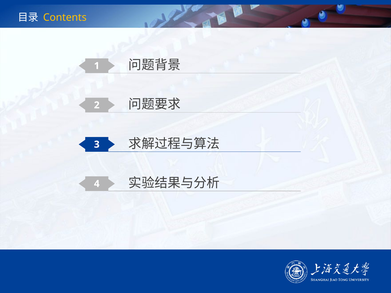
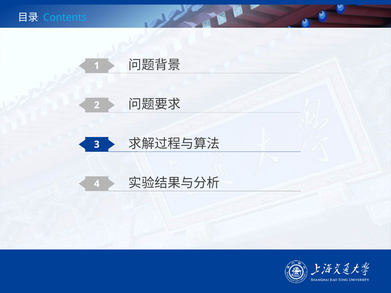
Contents colour: yellow -> light blue
